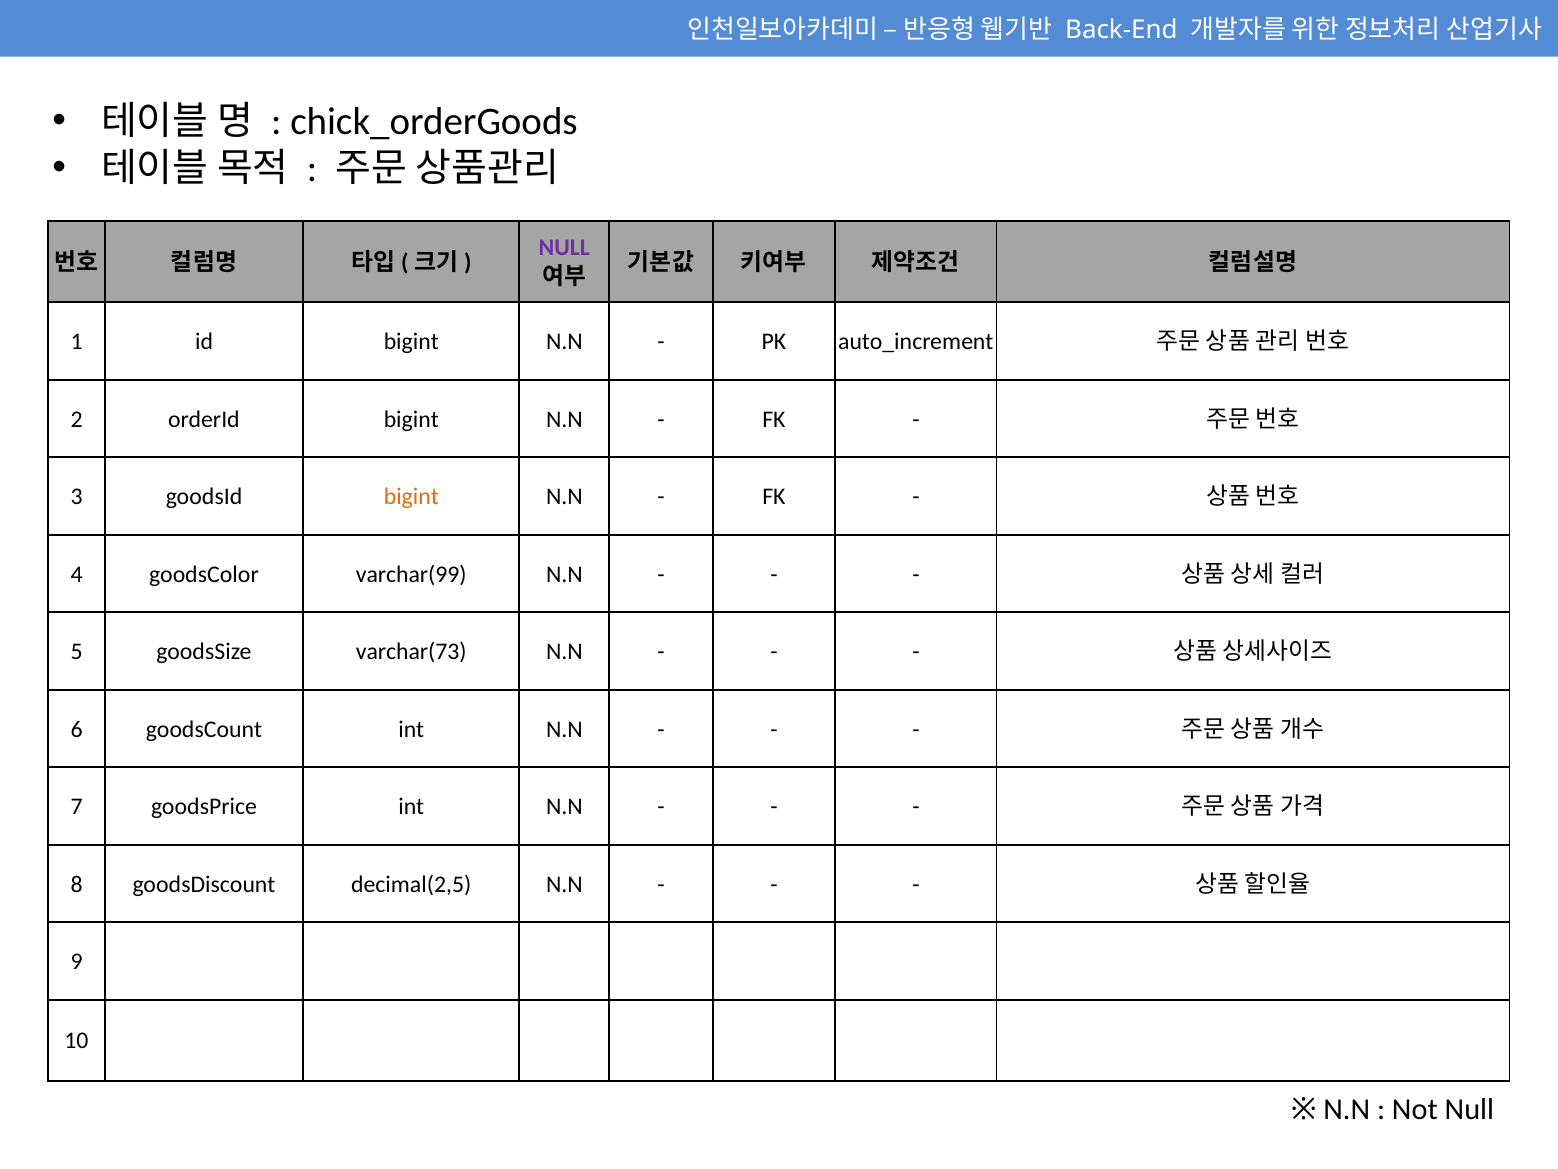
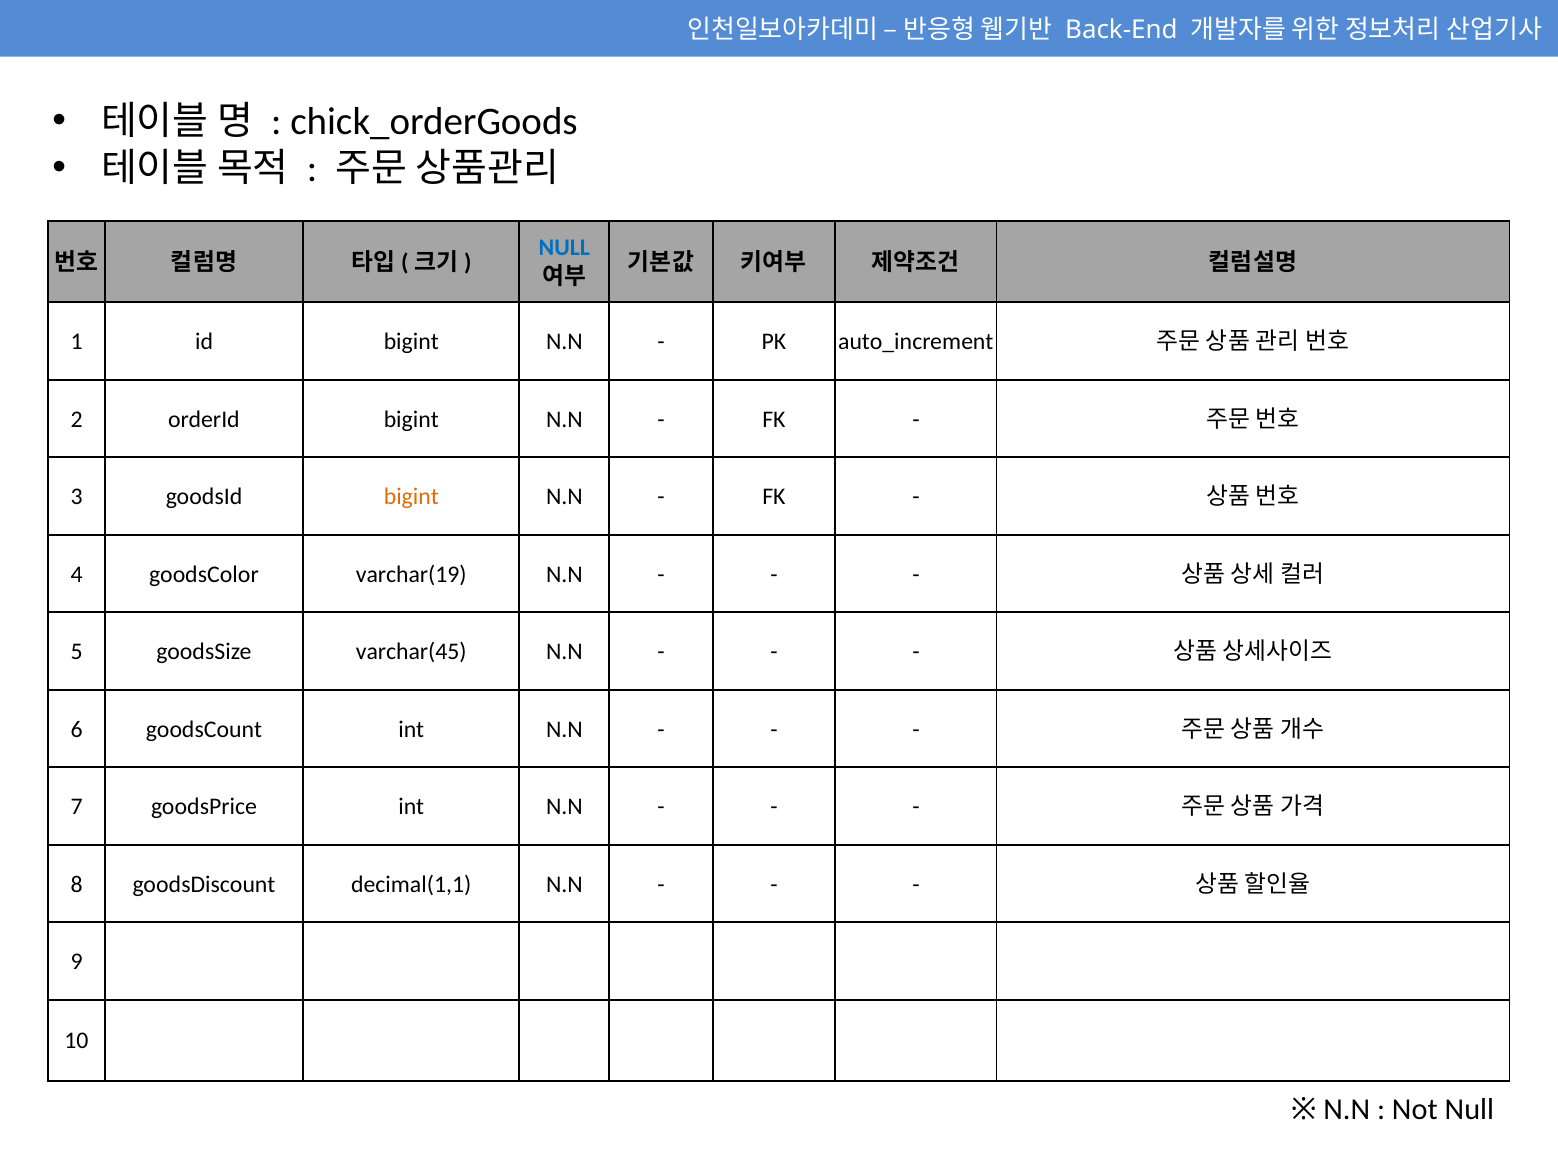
NULL at (564, 248) colour: purple -> blue
varchar(99: varchar(99 -> varchar(19
varchar(73: varchar(73 -> varchar(45
decimal(2,5: decimal(2,5 -> decimal(1,1
